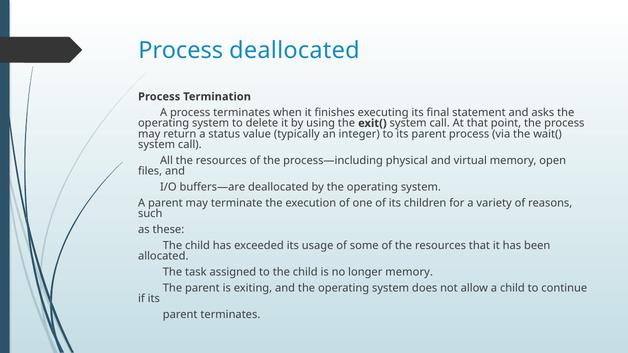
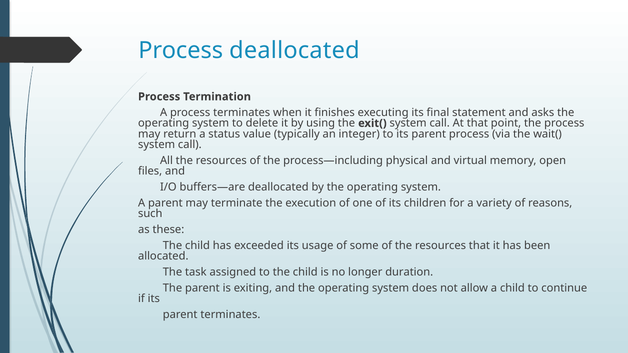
longer memory: memory -> duration
